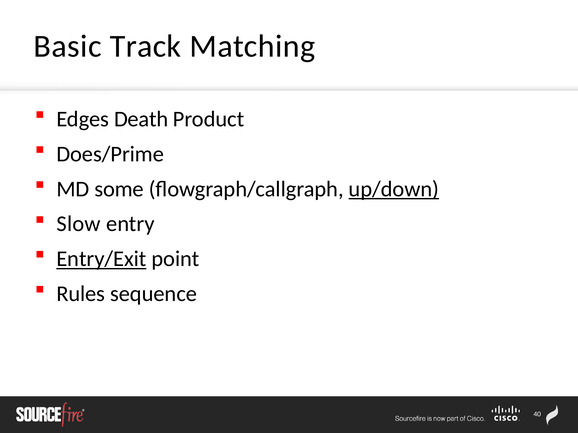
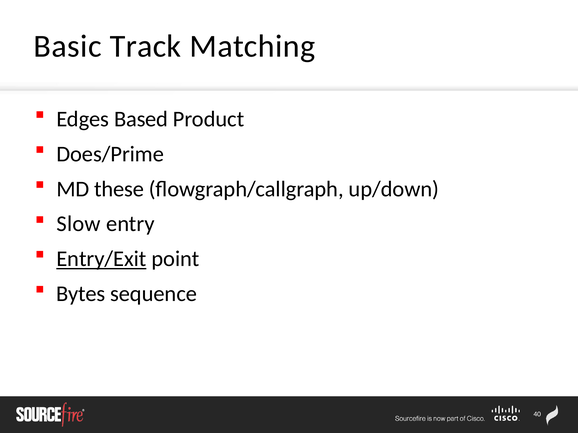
Death: Death -> Based
some: some -> these
up/down underline: present -> none
Rules: Rules -> Bytes
